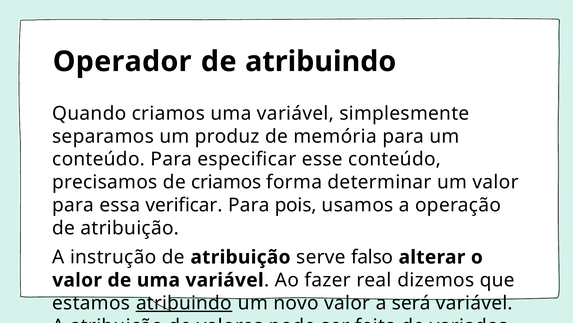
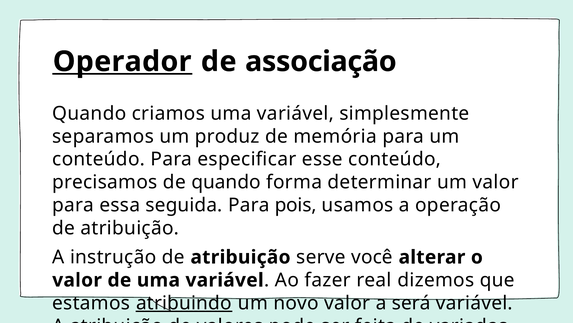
Operador underline: none -> present
de atribuindo: atribuindo -> associação
de criamos: criamos -> quando
verificar: verificar -> seguida
falso: falso -> você
